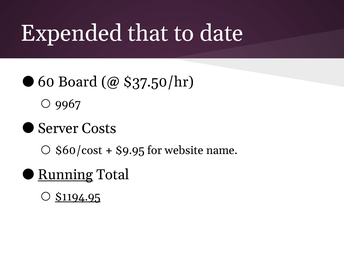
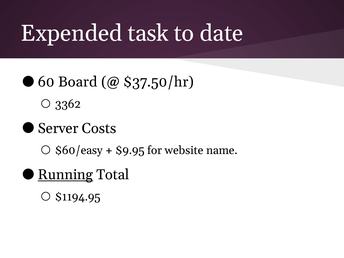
that: that -> task
9967: 9967 -> 3362
$60/cost: $60/cost -> $60/easy
$1194.95 underline: present -> none
